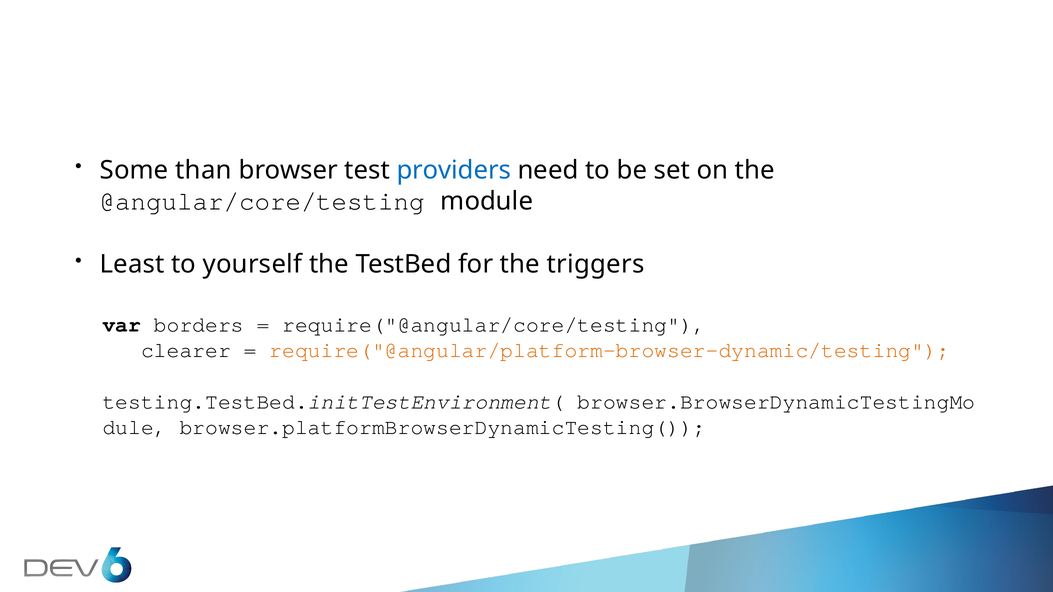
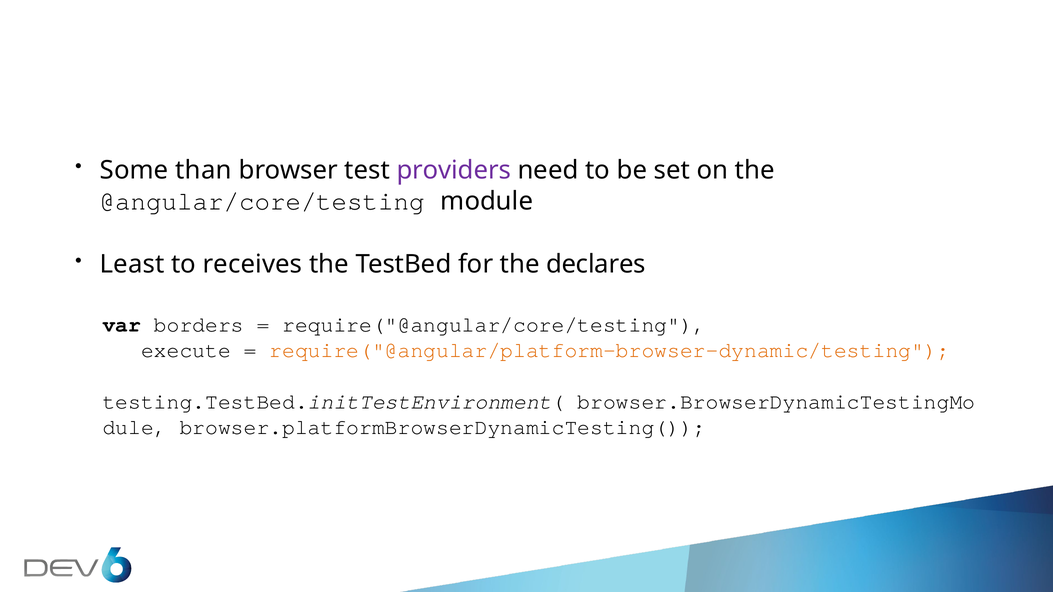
providers colour: blue -> purple
yourself: yourself -> receives
triggers: triggers -> declares
clearer: clearer -> execute
